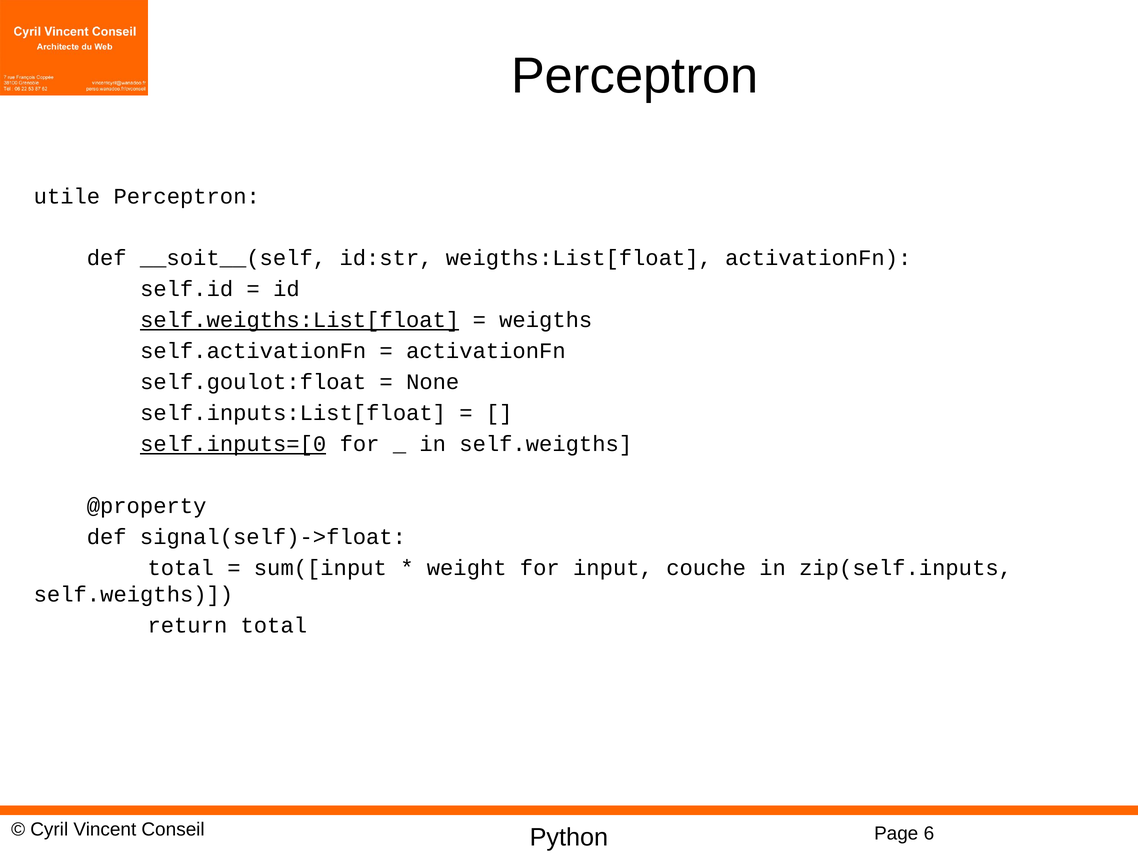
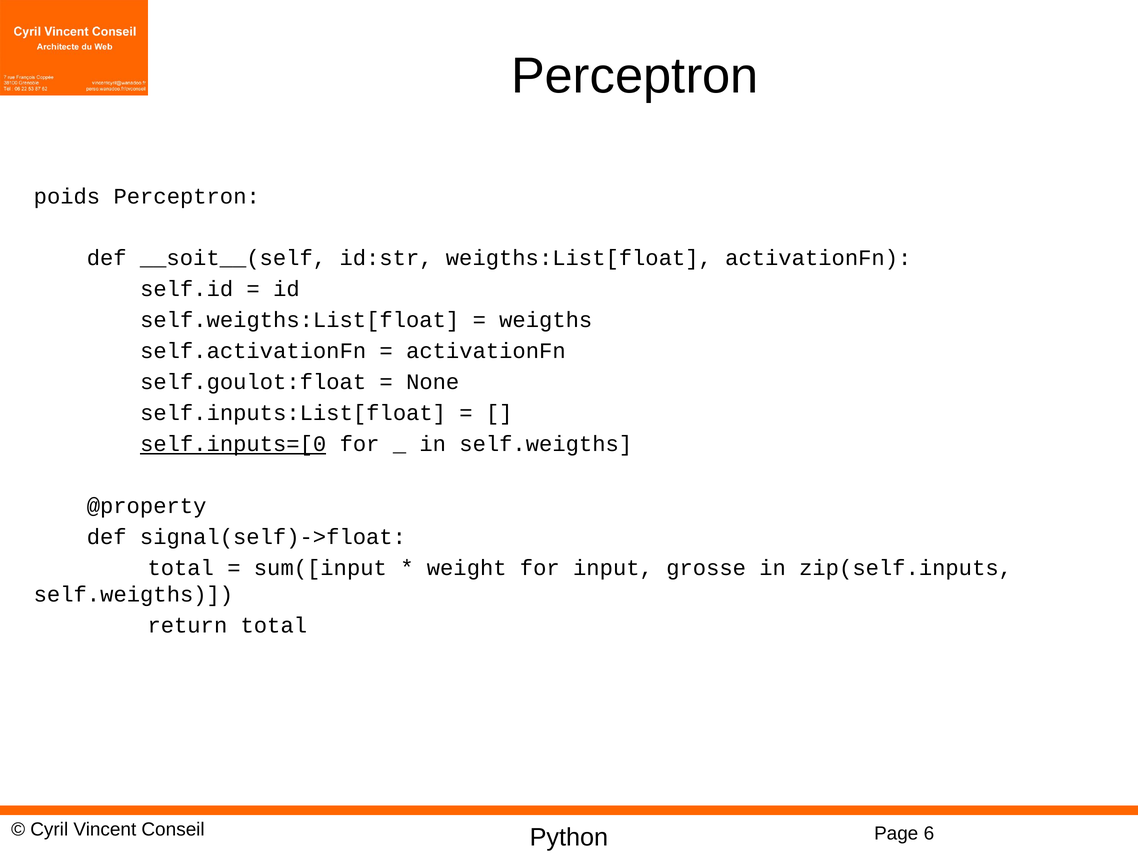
utile: utile -> poids
self.weigths:List[float underline: present -> none
couche: couche -> grosse
